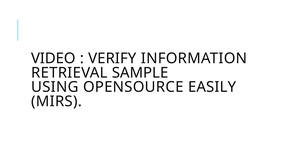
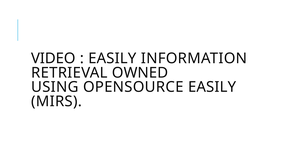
VERIFY at (112, 58): VERIFY -> EASILY
SAMPLE: SAMPLE -> OWNED
